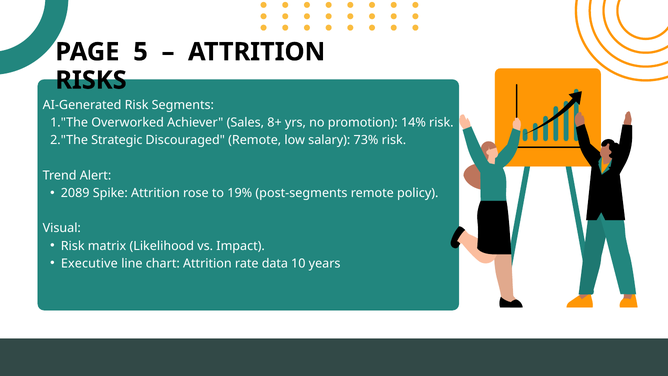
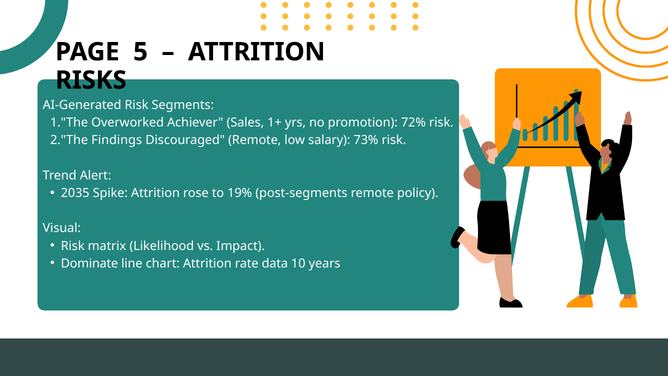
8+: 8+ -> 1+
14%: 14% -> 72%
Strategic: Strategic -> Findings
2089: 2089 -> 2035
Executive: Executive -> Dominate
